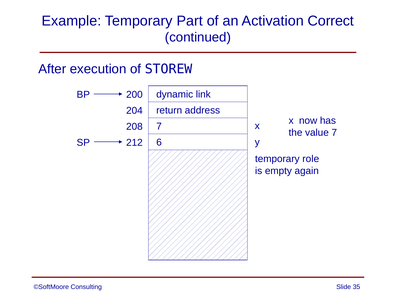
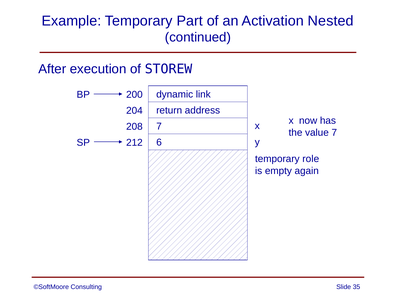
Correct: Correct -> Nested
